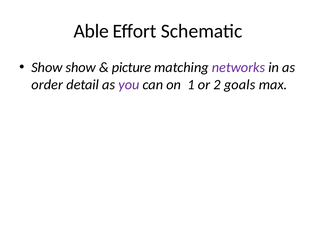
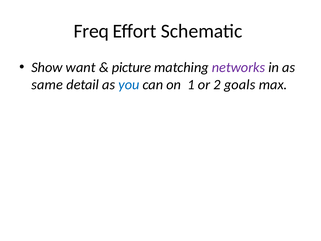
Able: Able -> Freq
Show show: show -> want
order: order -> same
you colour: purple -> blue
